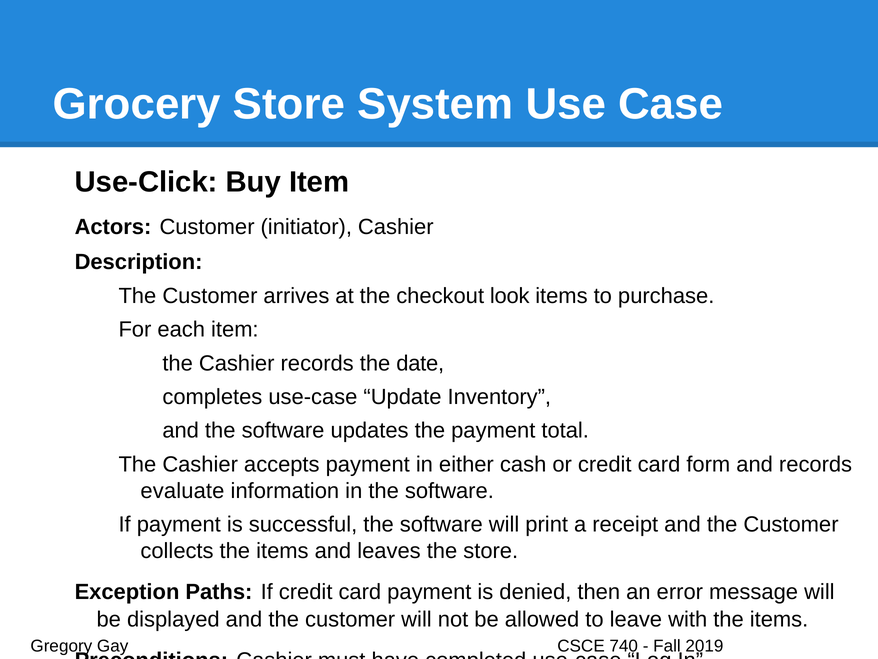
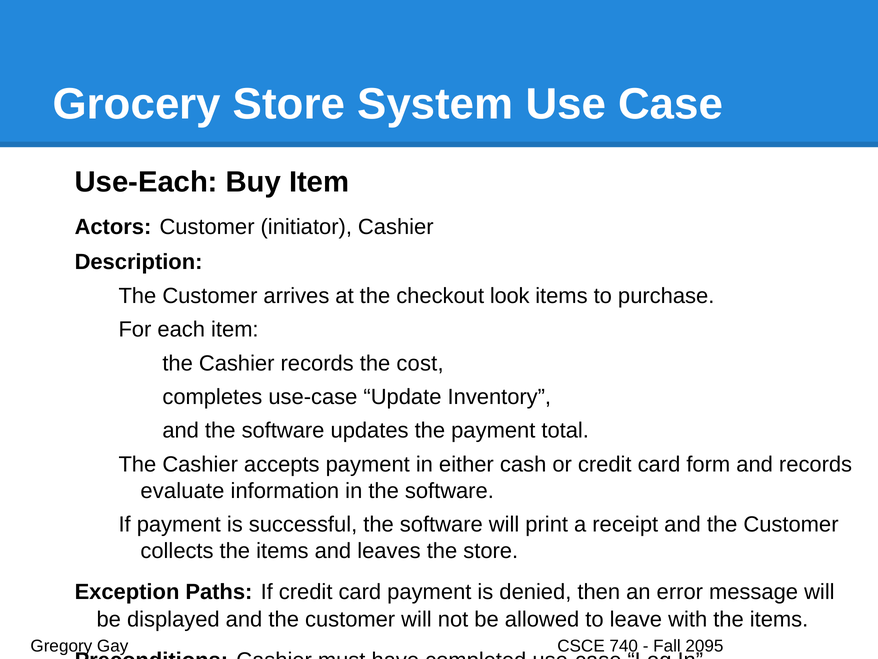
Use-Click: Use-Click -> Use-Each
date: date -> cost
2019: 2019 -> 2095
